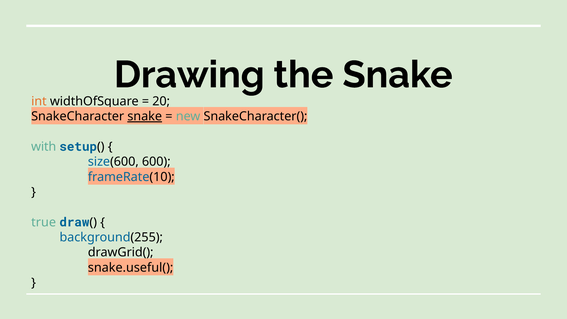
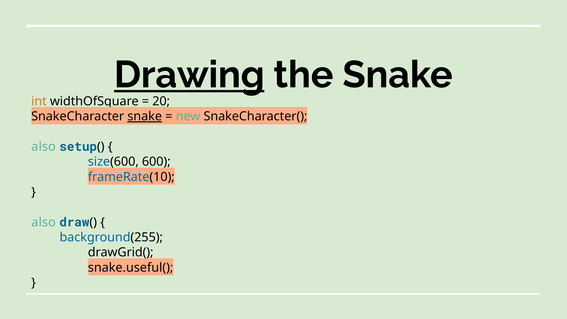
Drawing underline: none -> present
with at (44, 147): with -> also
true at (44, 222): true -> also
